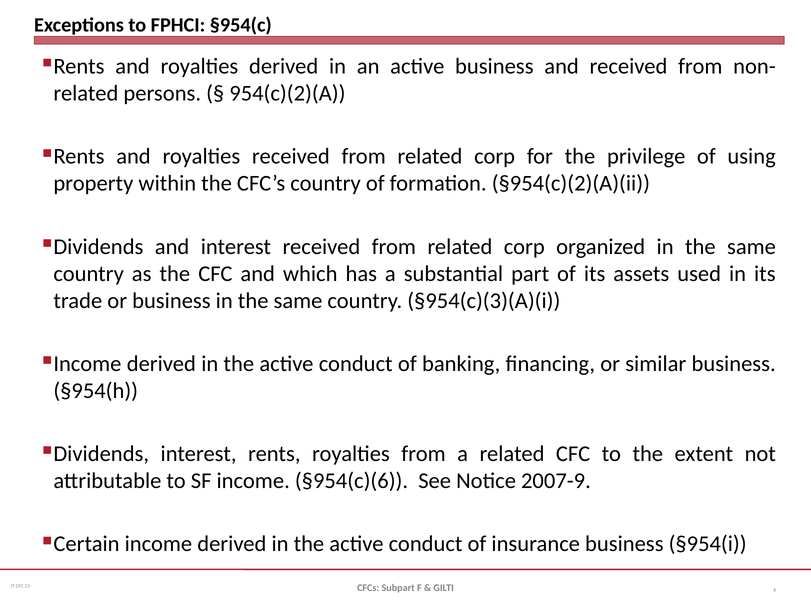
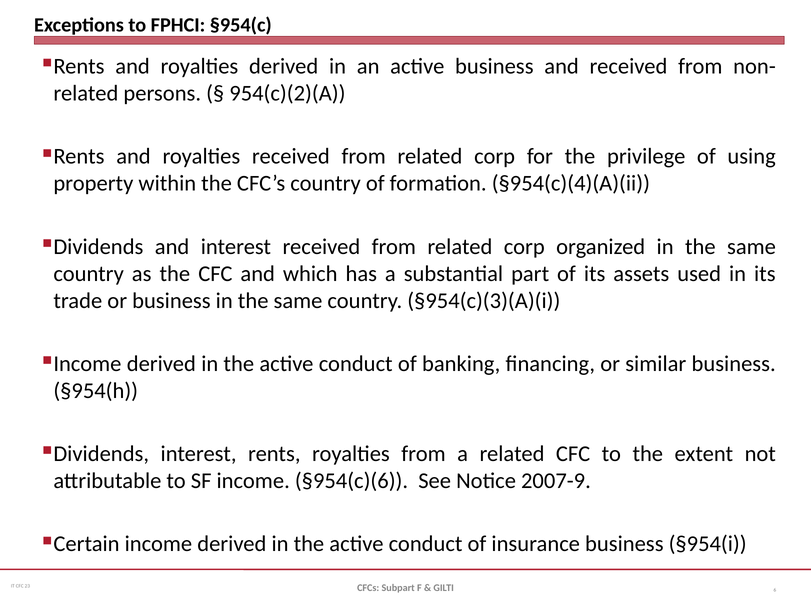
§954(c)(2)(A)(ii: §954(c)(2)(A)(ii -> §954(c)(4)(A)(ii
